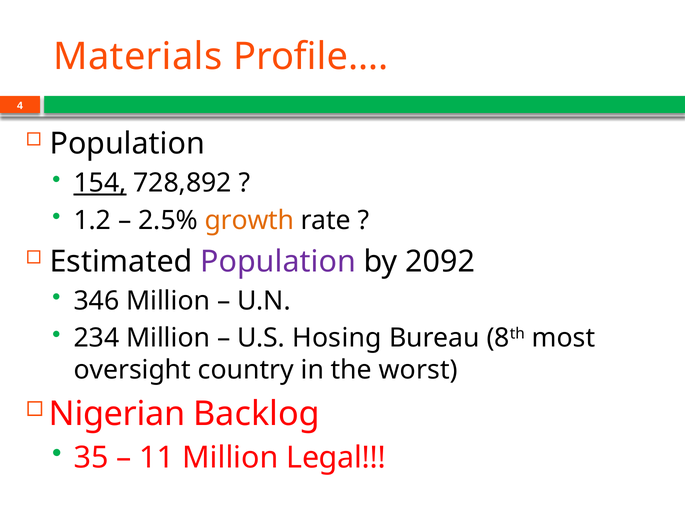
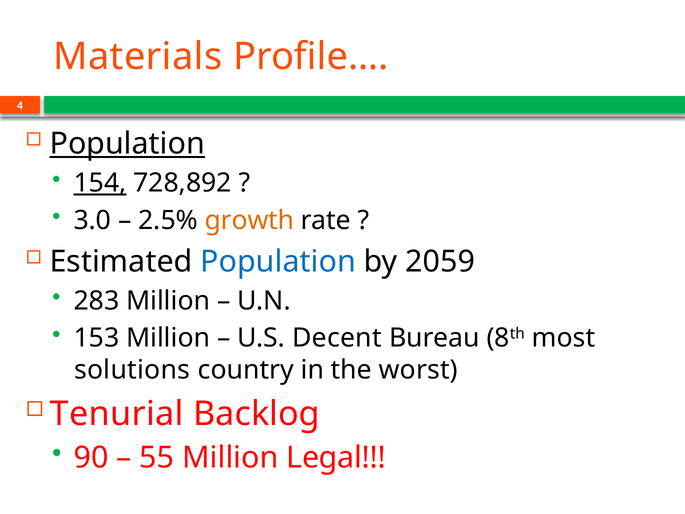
Population at (127, 144) underline: none -> present
1.2: 1.2 -> 3.0
Population at (278, 261) colour: purple -> blue
2092: 2092 -> 2059
346: 346 -> 283
234: 234 -> 153
Hosing: Hosing -> Decent
oversight: oversight -> solutions
Nigerian: Nigerian -> Tenurial
35: 35 -> 90
11: 11 -> 55
